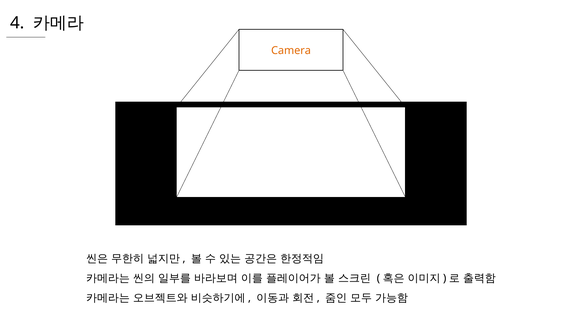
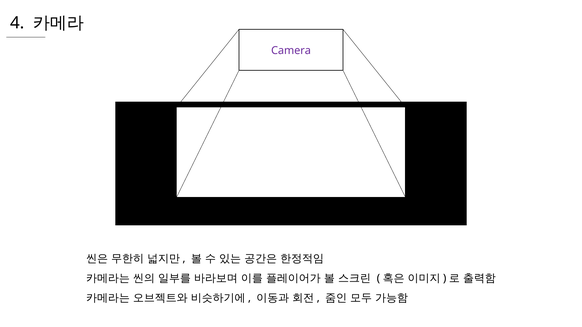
Camera colour: orange -> purple
